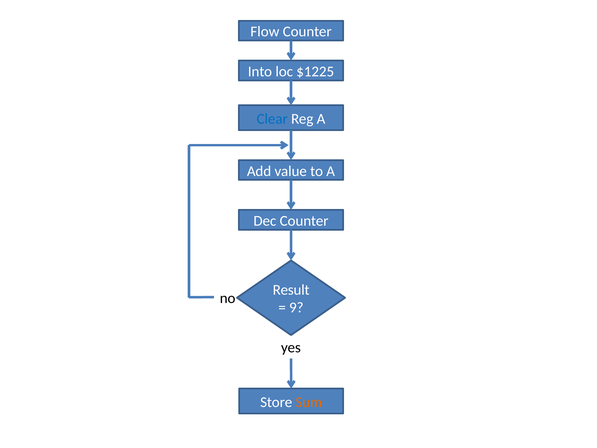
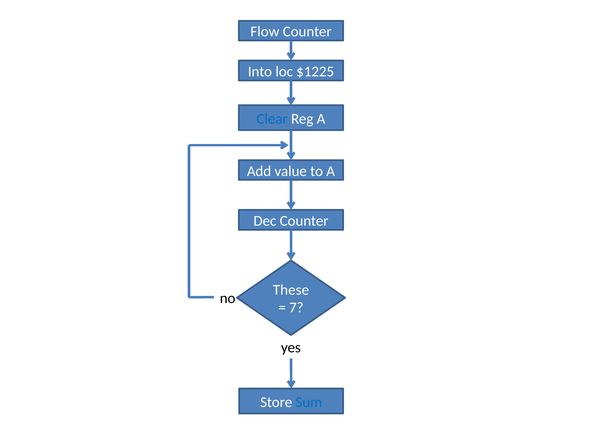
Result: Result -> These
9: 9 -> 7
Sum colour: orange -> blue
